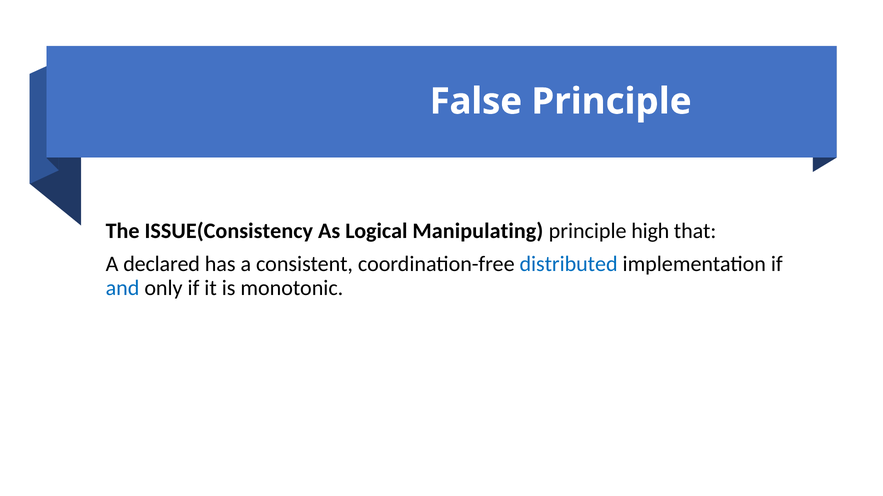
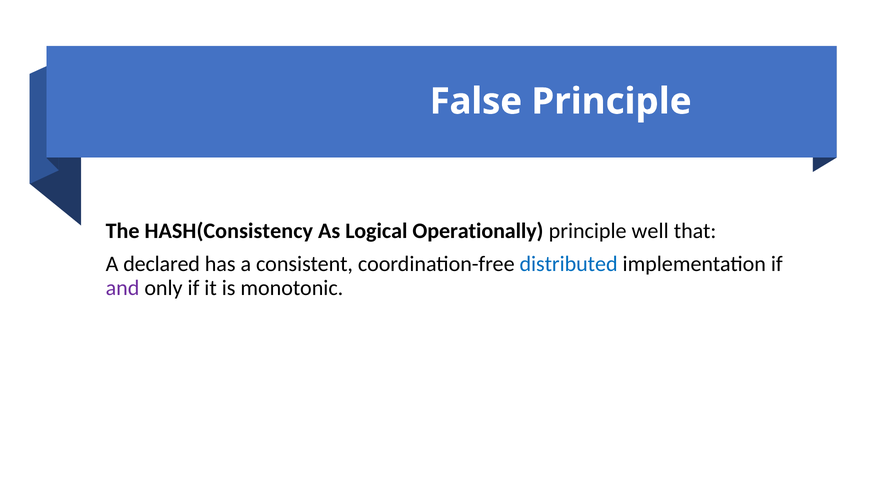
ISSUE(Consistency: ISSUE(Consistency -> HASH(Consistency
Manipulating: Manipulating -> Operationally
high: high -> well
and colour: blue -> purple
